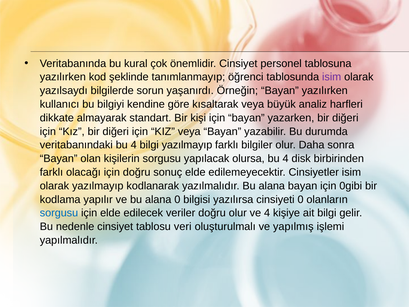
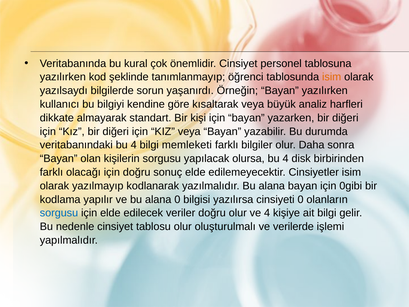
isim at (332, 77) colour: purple -> orange
bilgi yazılmayıp: yazılmayıp -> memleketi
tablosu veri: veri -> olur
yapılmış: yapılmış -> verilerde
